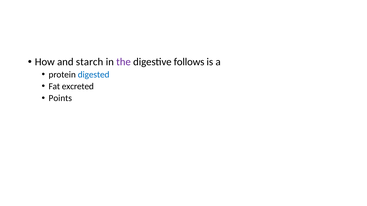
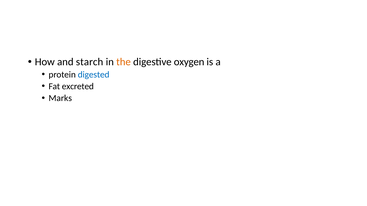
the colour: purple -> orange
follows: follows -> oxygen
Points: Points -> Marks
